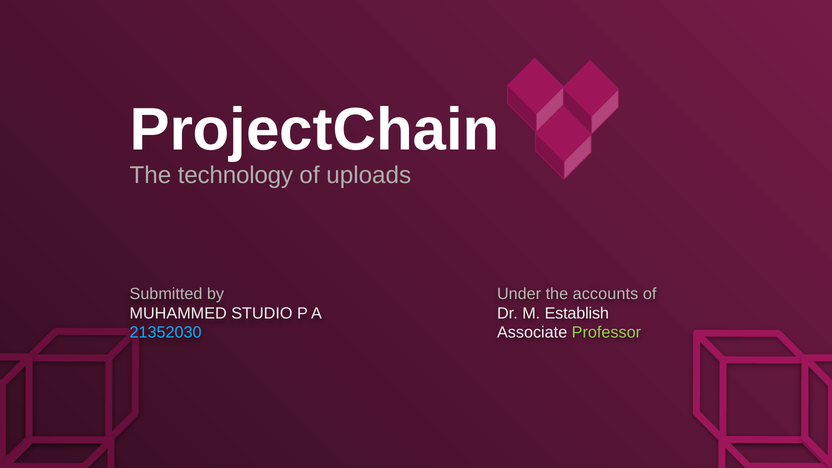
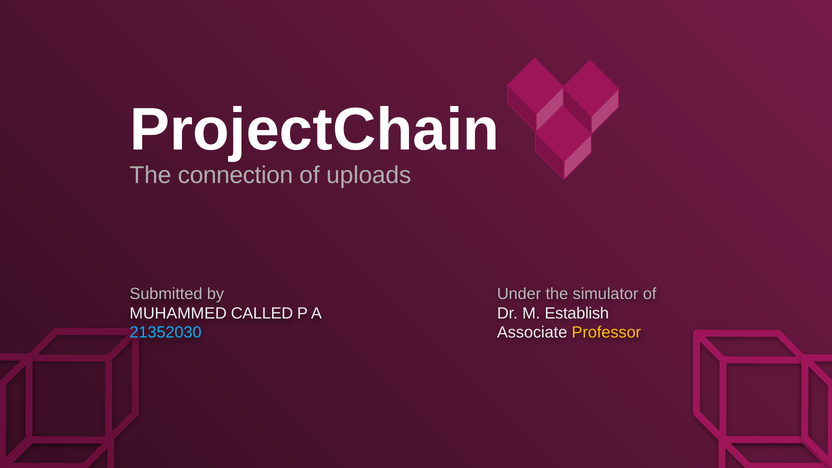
technology: technology -> connection
accounts: accounts -> simulator
STUDIO: STUDIO -> CALLED
Professor colour: light green -> yellow
